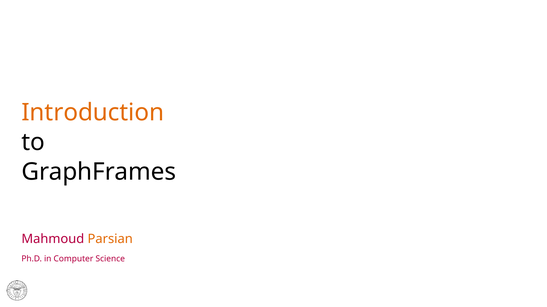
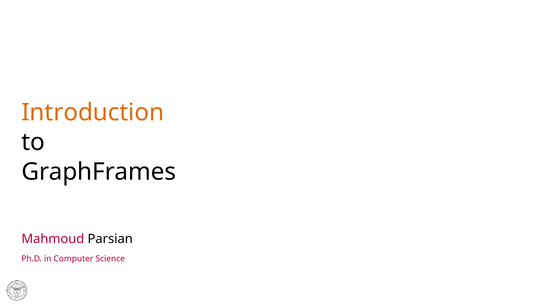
Parsian colour: orange -> black
